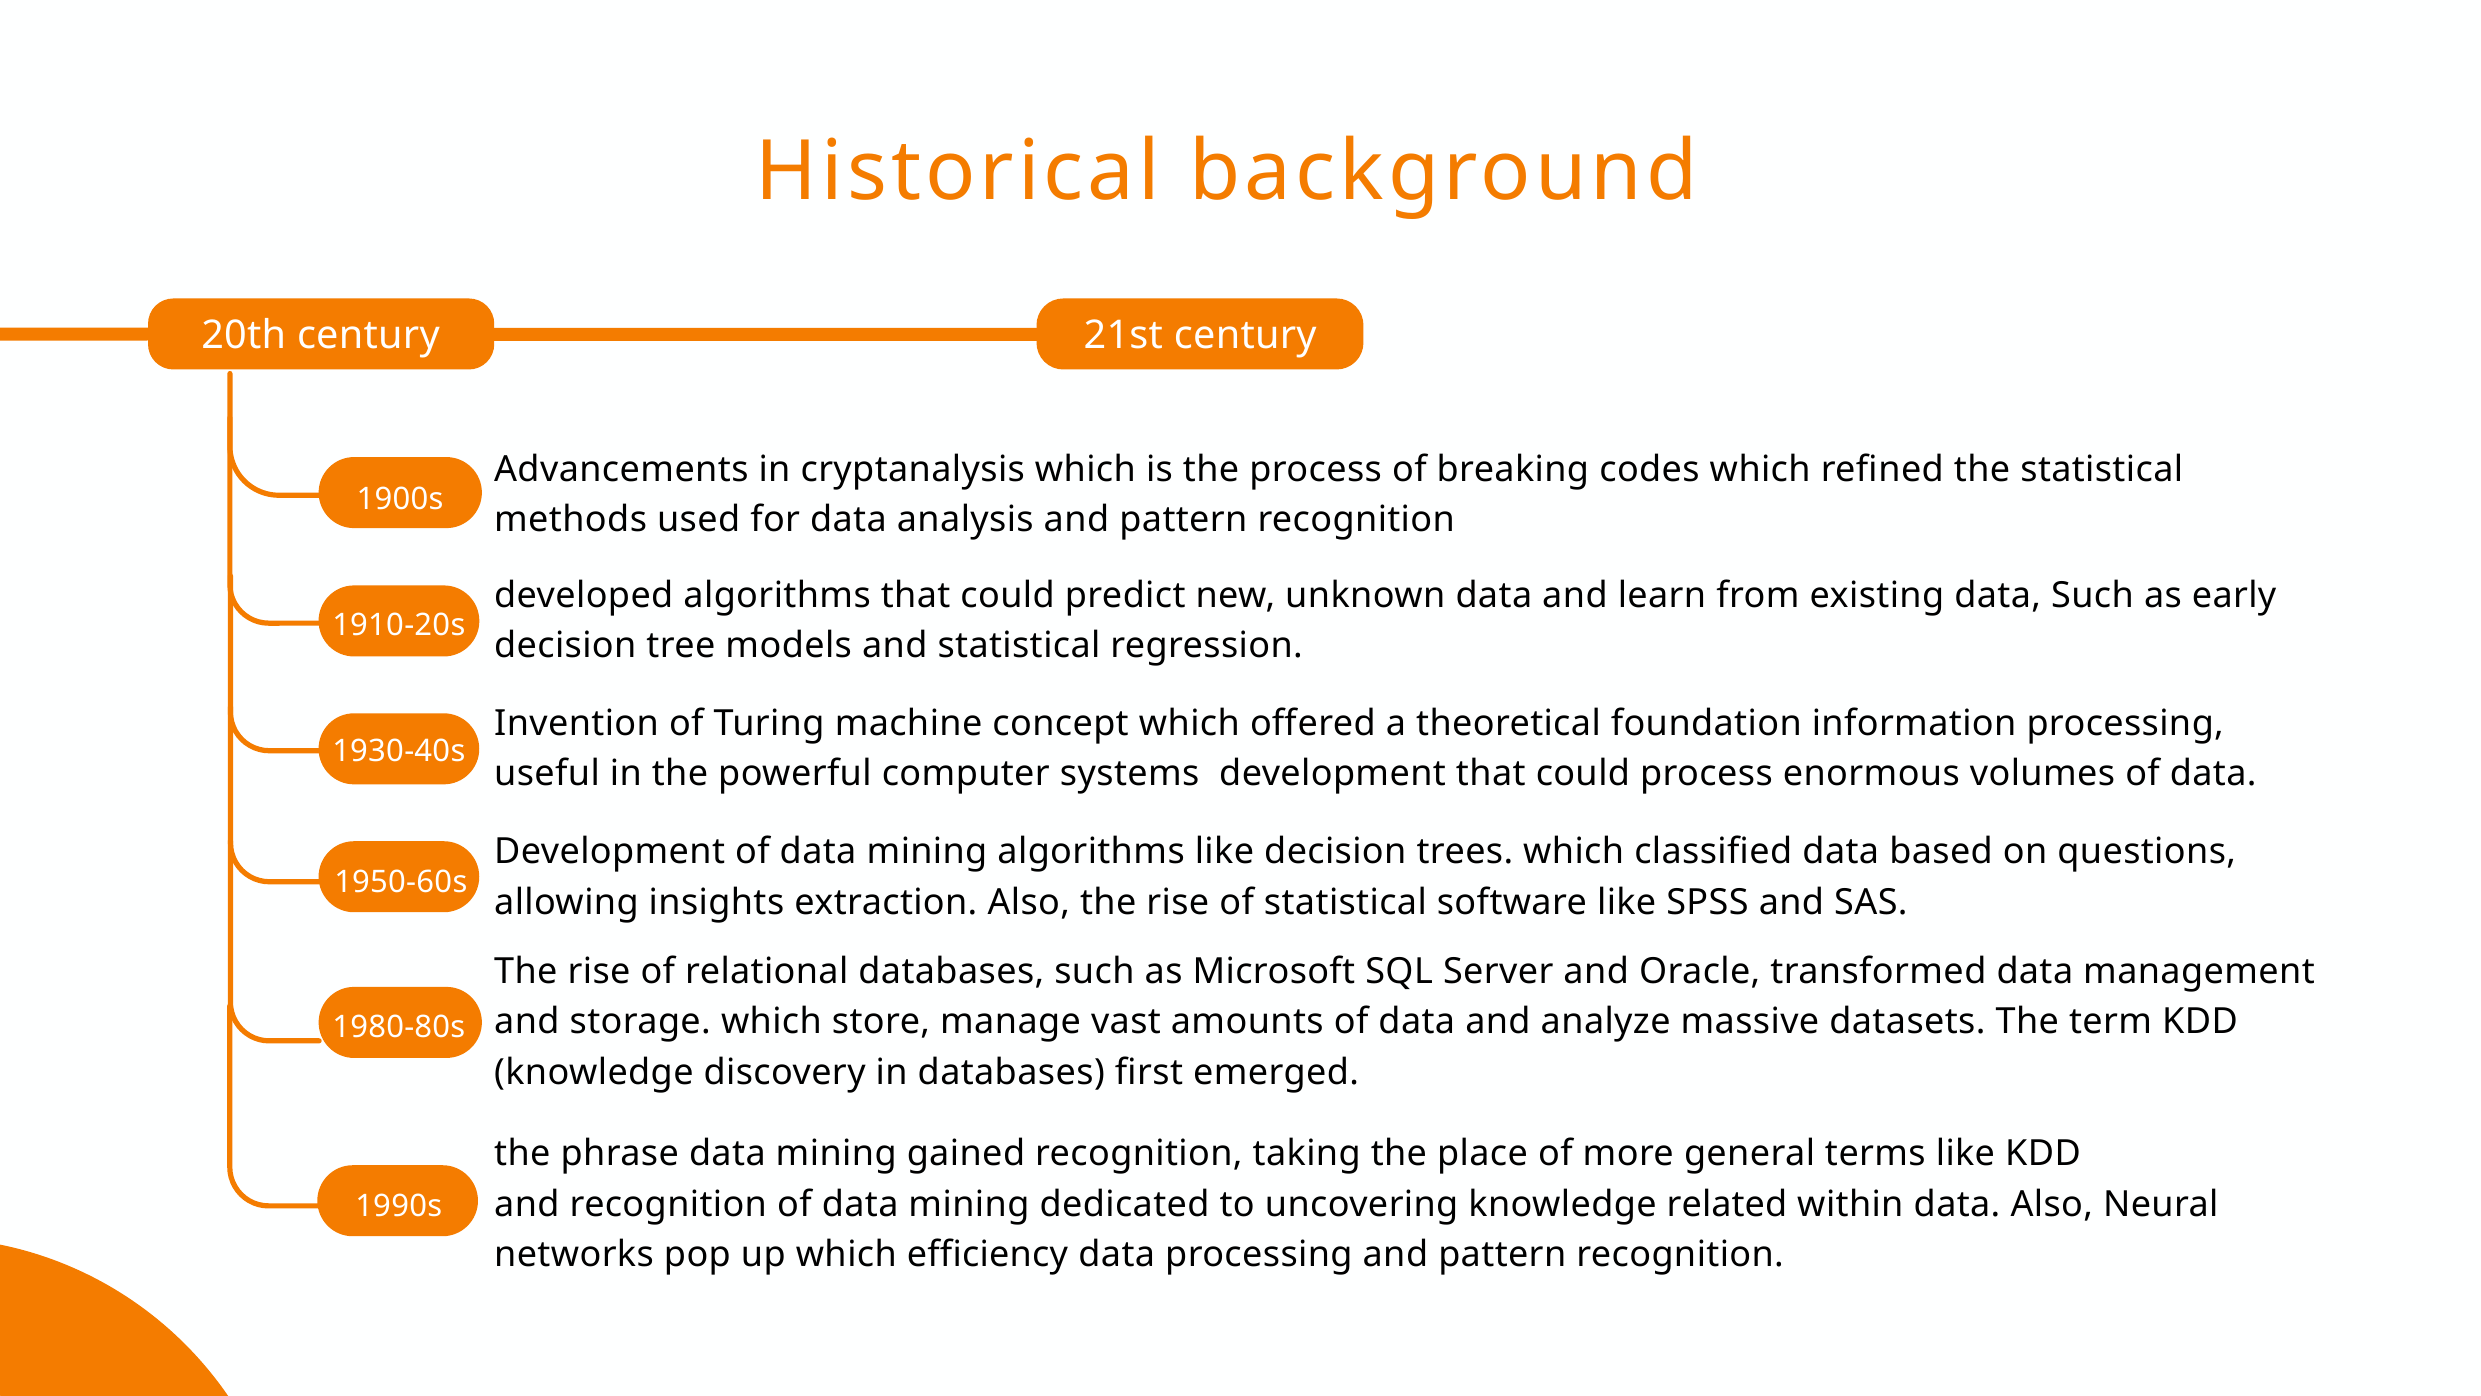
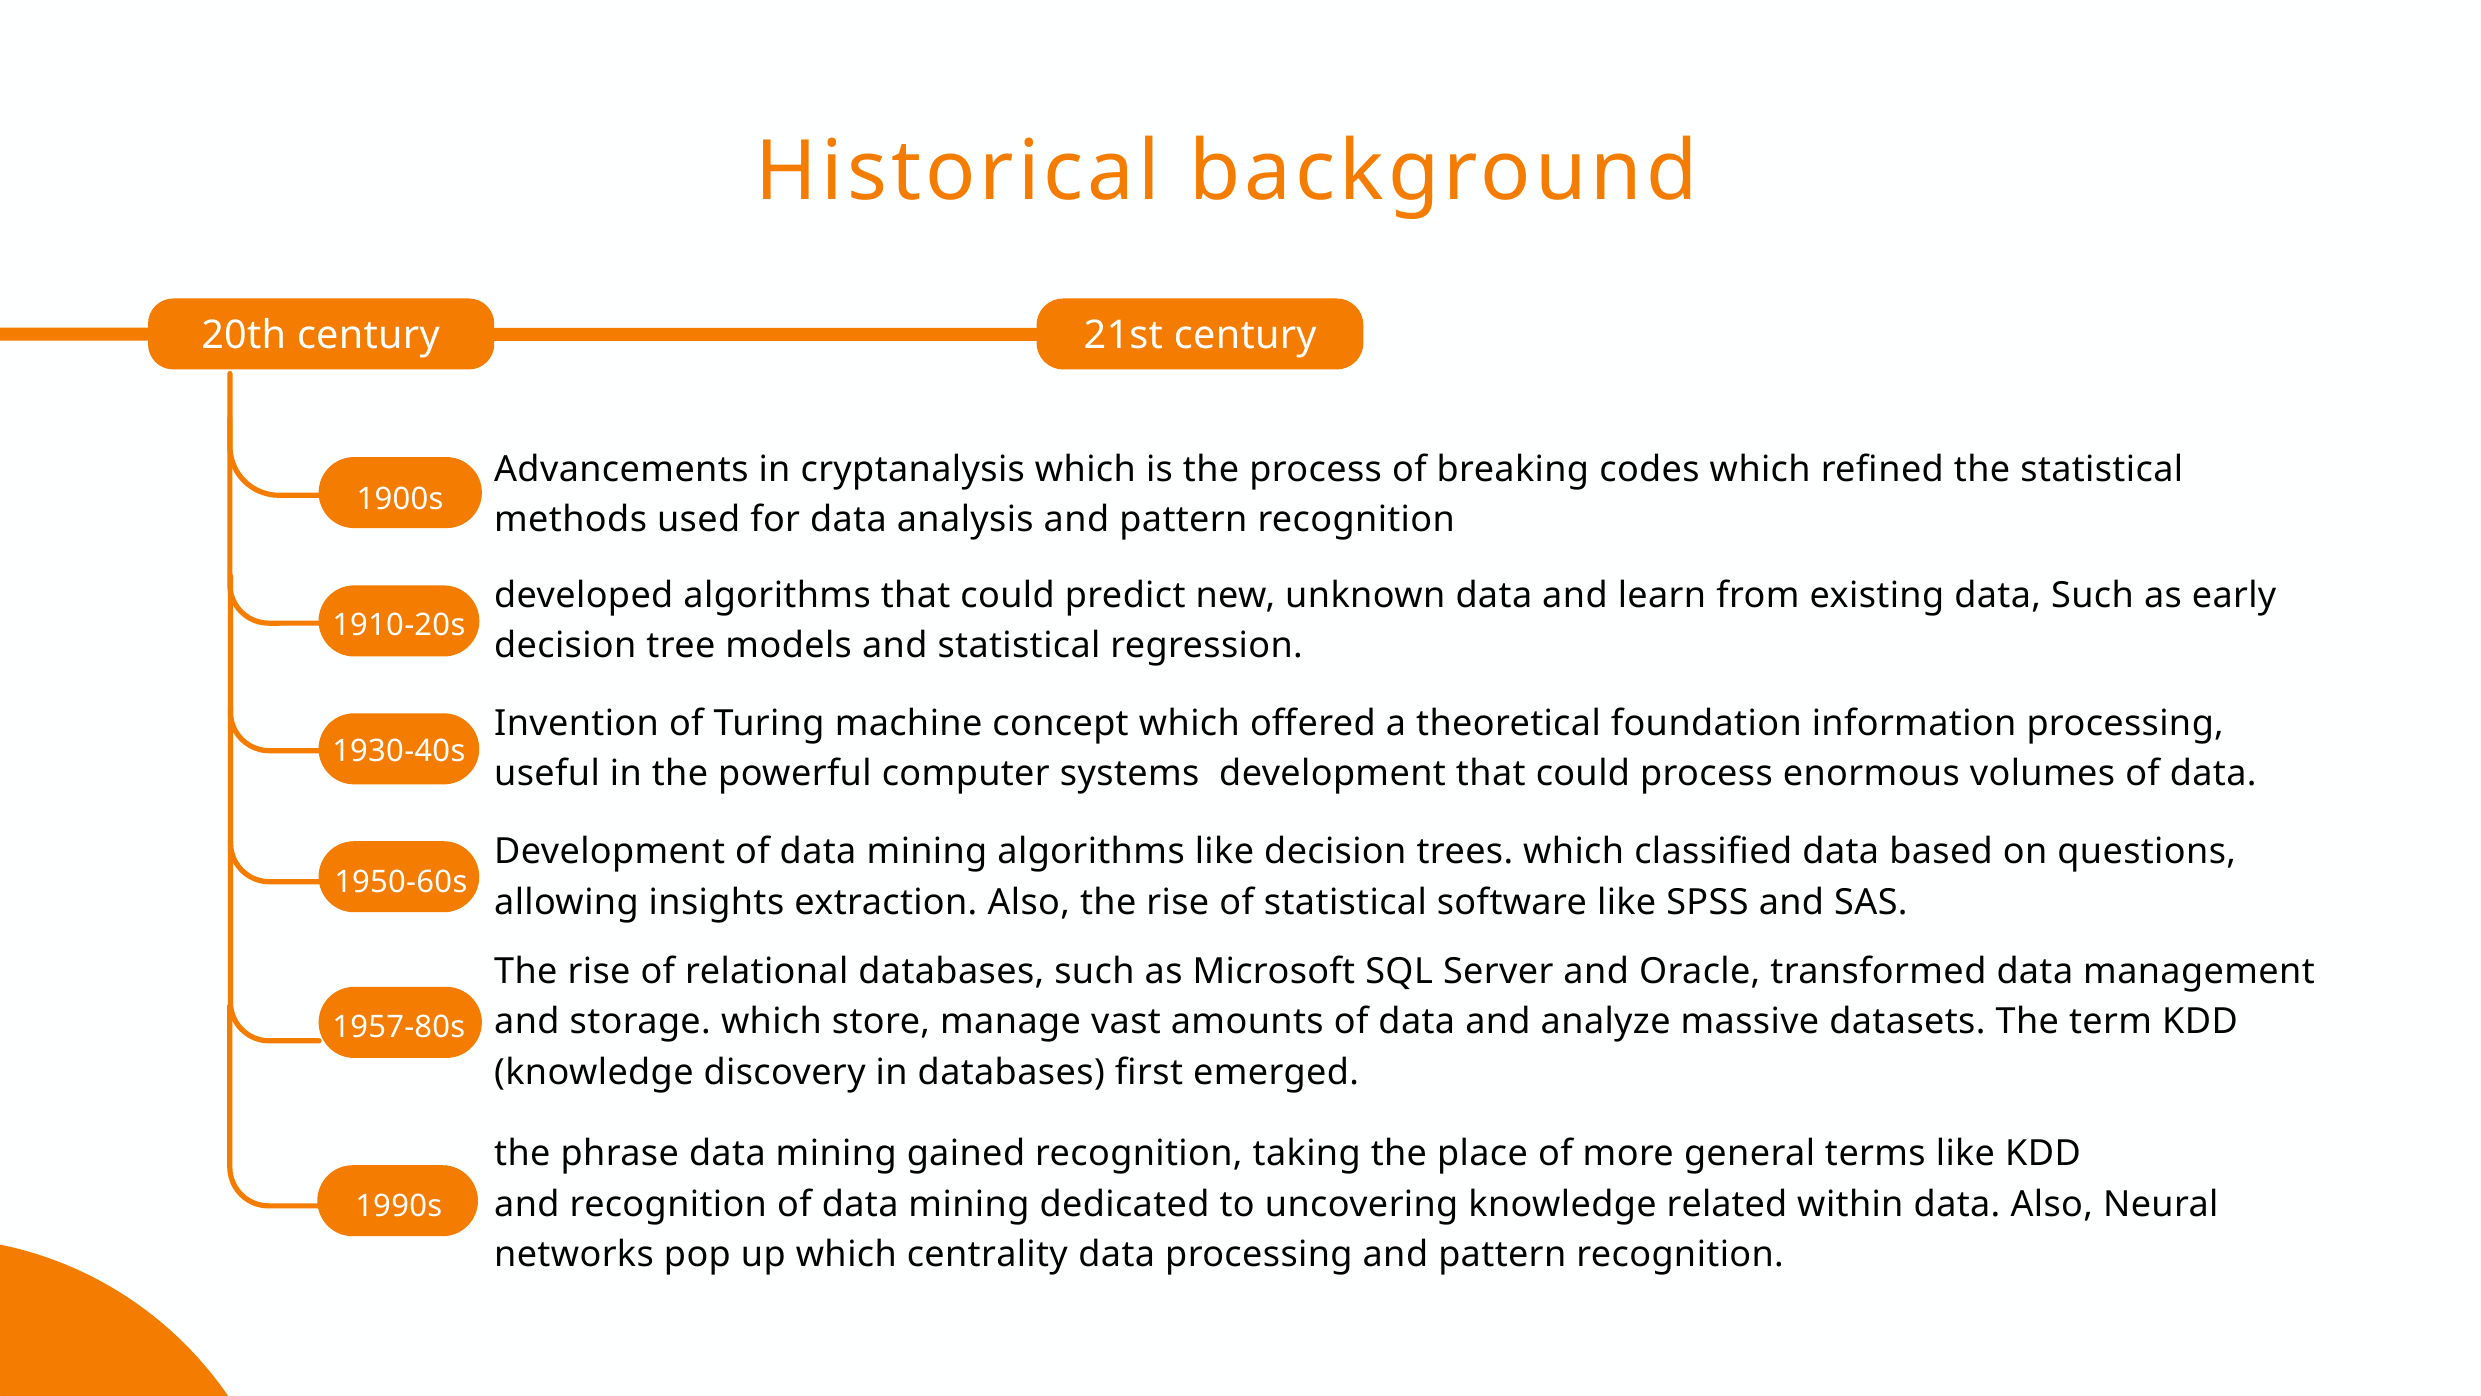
1980-80s: 1980-80s -> 1957-80s
efficiency: efficiency -> centrality
